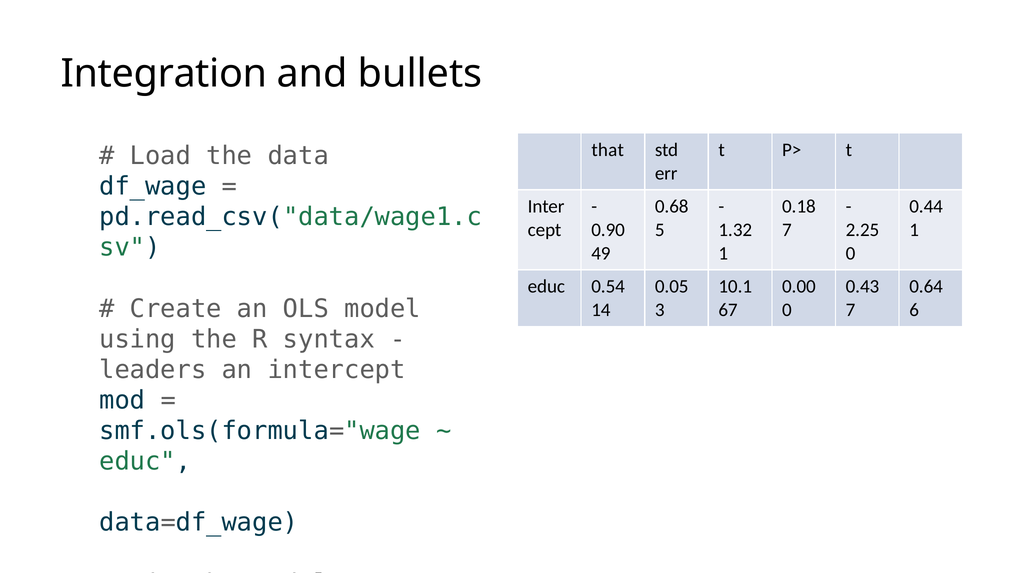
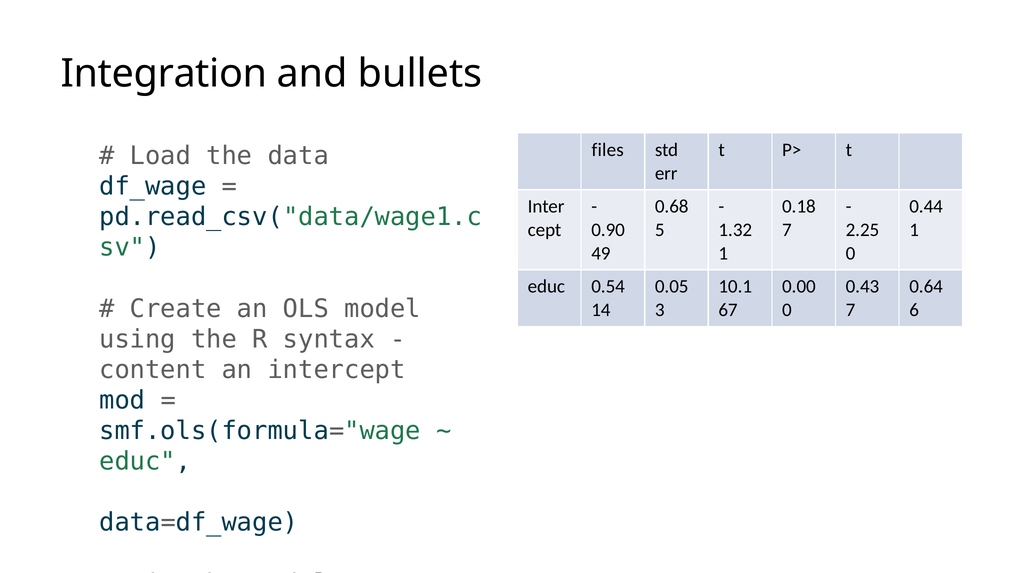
that: that -> files
leaders: leaders -> content
